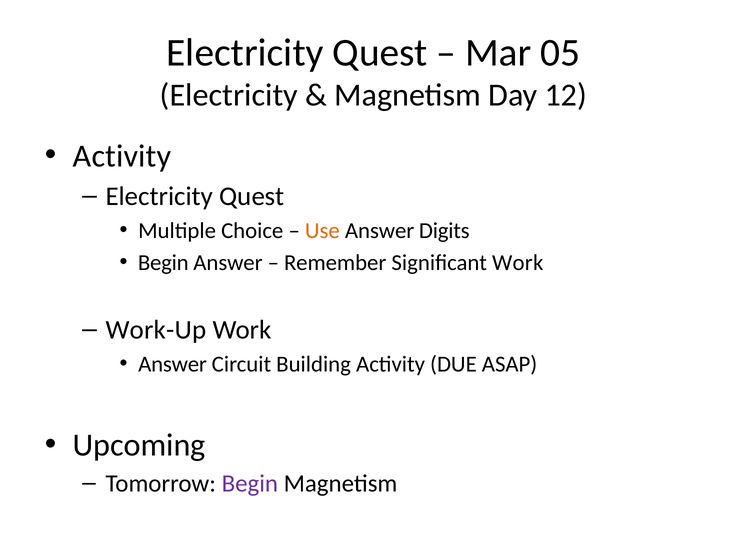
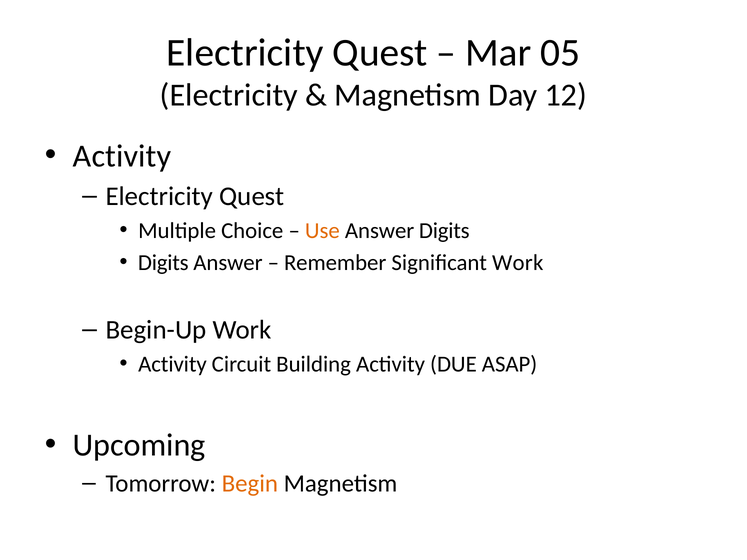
Begin at (163, 263): Begin -> Digits
Work-Up: Work-Up -> Begin-Up
Answer at (173, 364): Answer -> Activity
Begin at (250, 484) colour: purple -> orange
